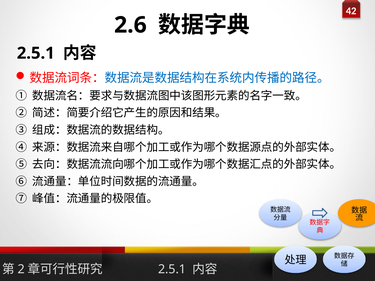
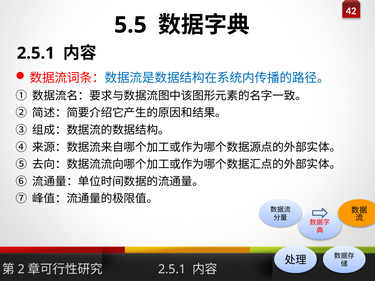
2.6: 2.6 -> 5.5
